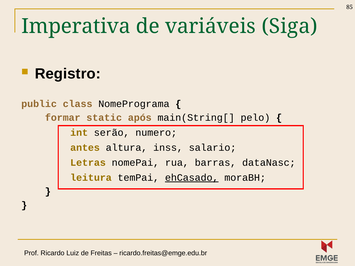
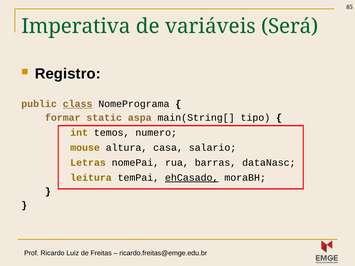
Siga: Siga -> Será
class underline: none -> present
após: após -> aspa
pelo: pelo -> tipo
serão: serão -> temos
antes: antes -> mouse
inss: inss -> casa
